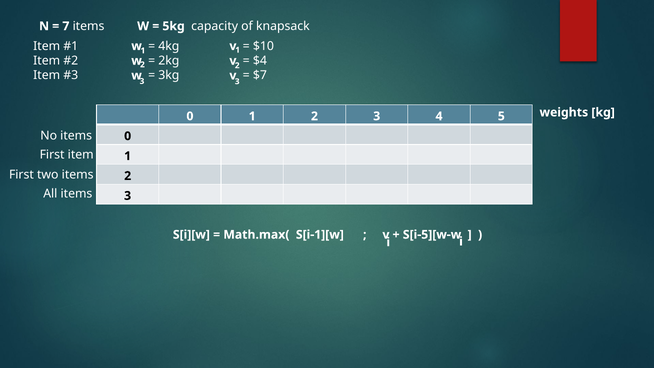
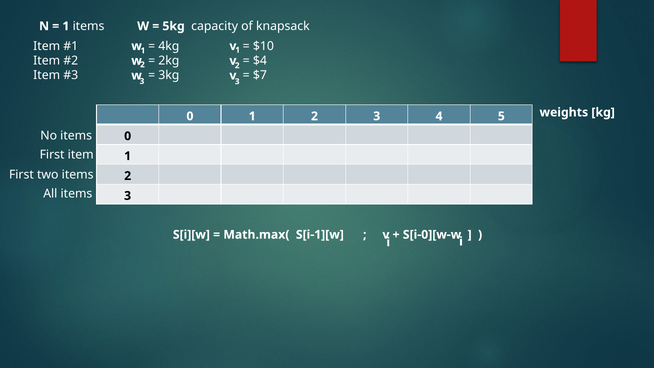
7 at (66, 26): 7 -> 1
S[i-5][w-w: S[i-5][w-w -> S[i-0][w-w
